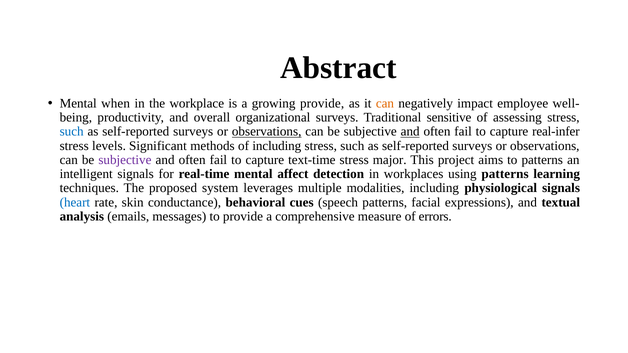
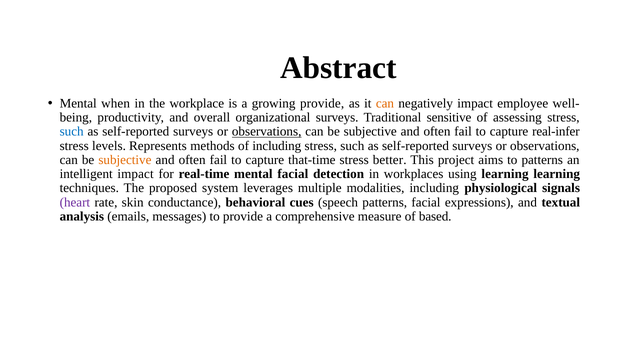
and at (410, 132) underline: present -> none
Significant: Significant -> Represents
subjective at (125, 160) colour: purple -> orange
text-time: text-time -> that-time
major: major -> better
intelligent signals: signals -> impact
mental affect: affect -> facial
using patterns: patterns -> learning
heart colour: blue -> purple
errors: errors -> based
